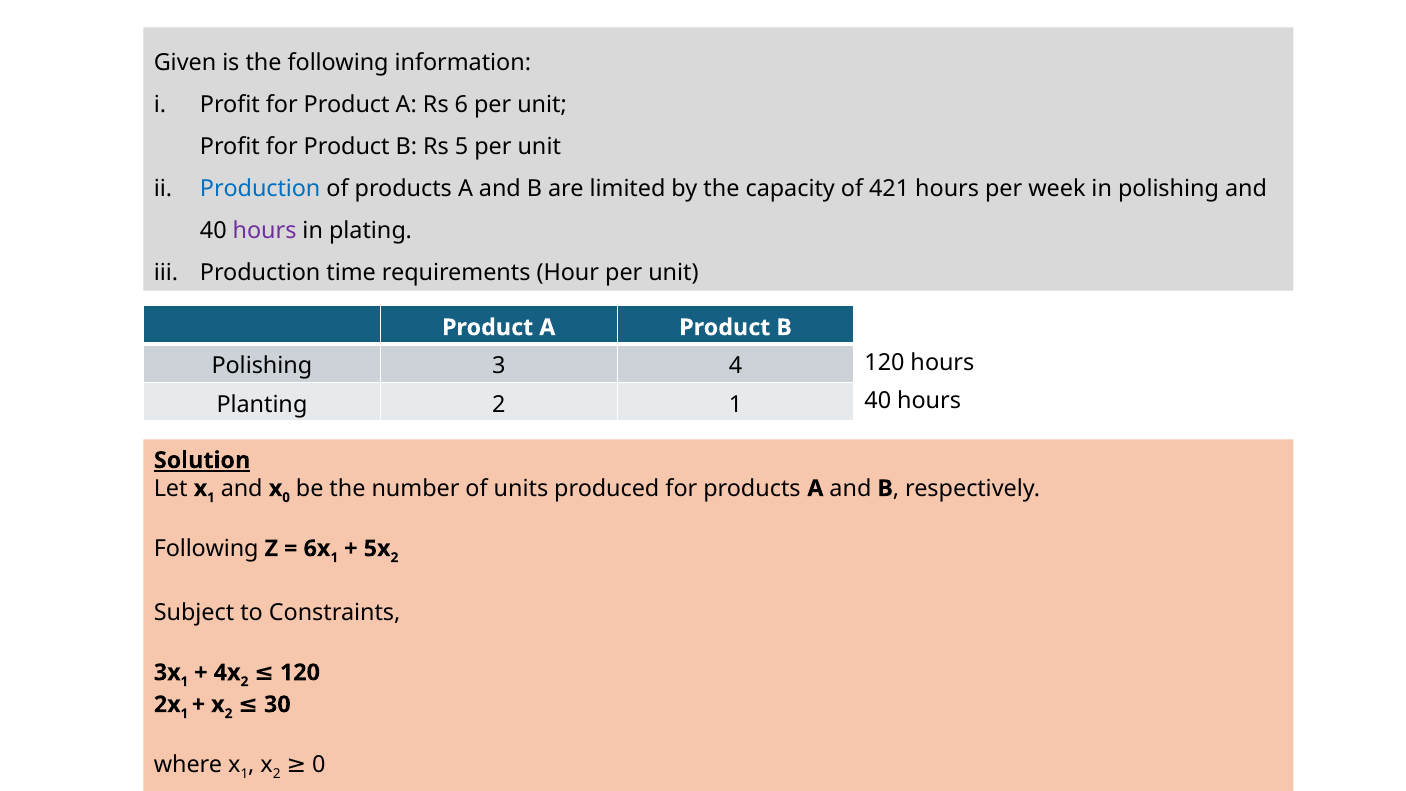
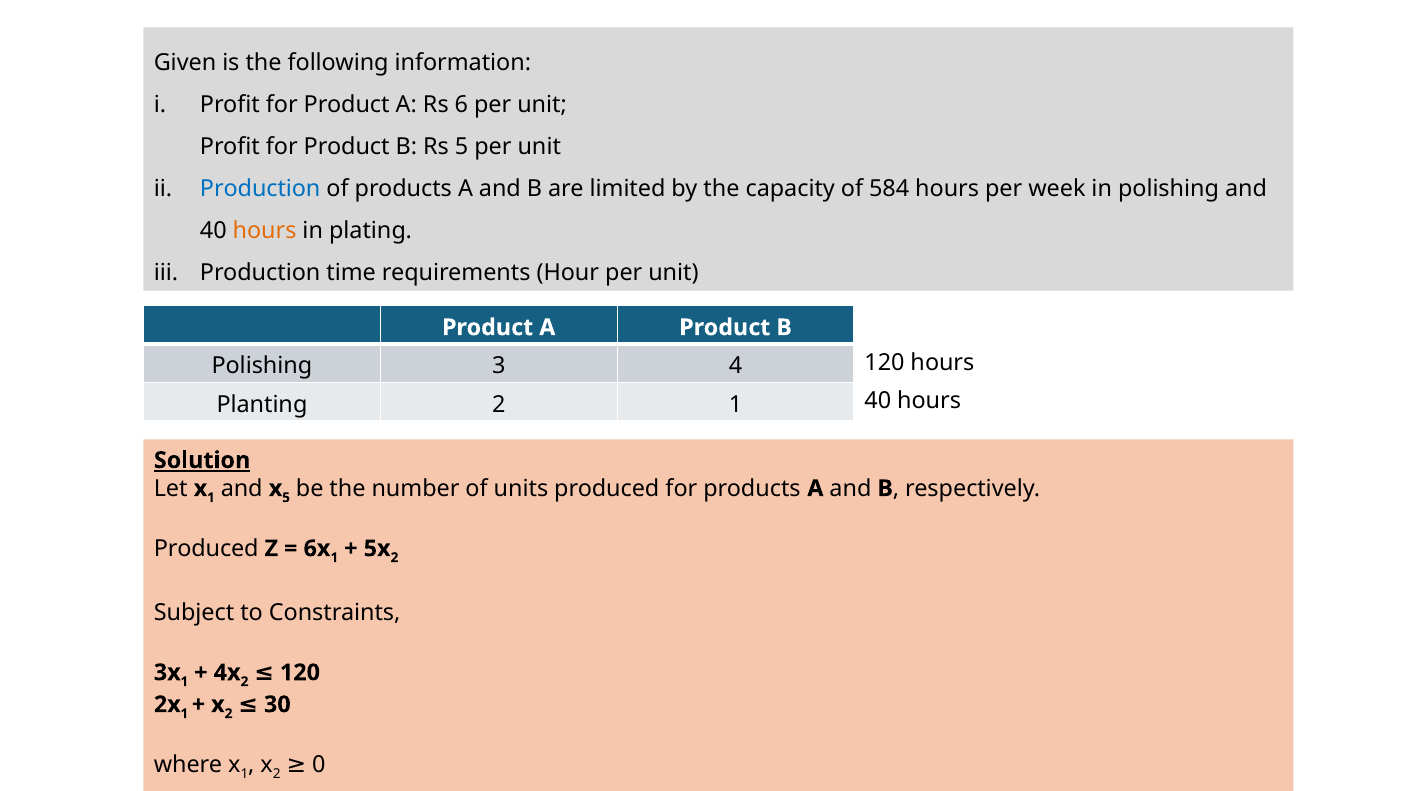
421: 421 -> 584
hours at (265, 231) colour: purple -> orange
0 at (286, 497): 0 -> 5
Following at (206, 548): Following -> Produced
